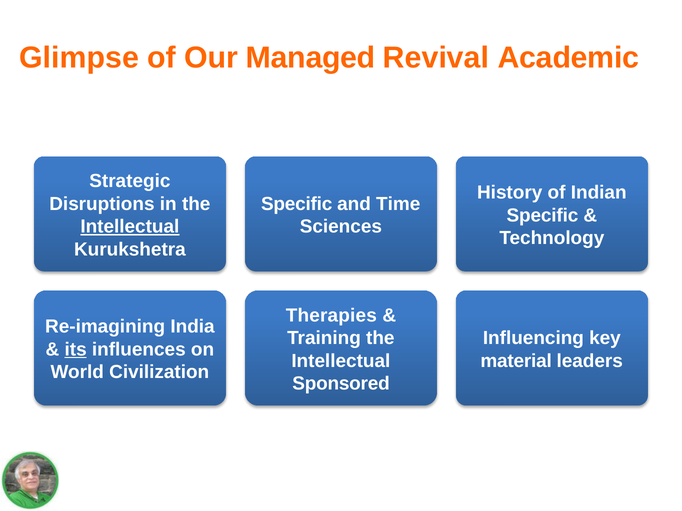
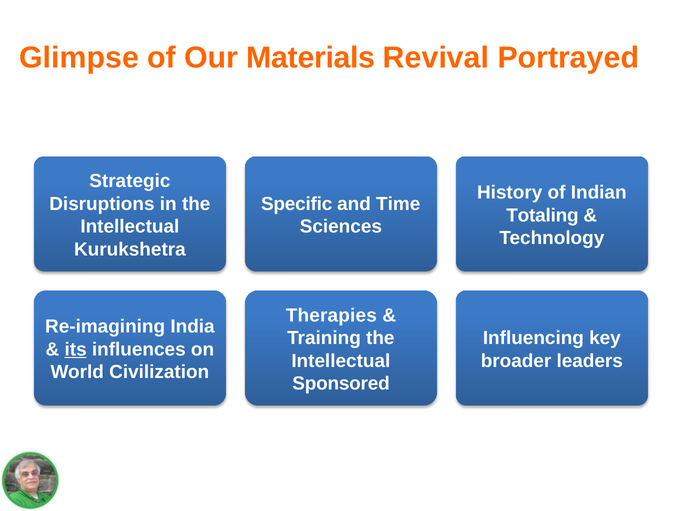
Managed: Managed -> Materials
Academic: Academic -> Portrayed
Specific at (542, 215): Specific -> Totaling
Intellectual at (130, 227) underline: present -> none
material: material -> broader
